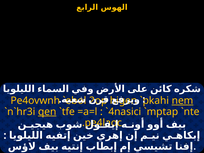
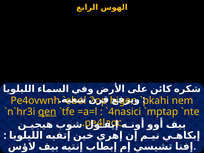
nem underline: present -> none
